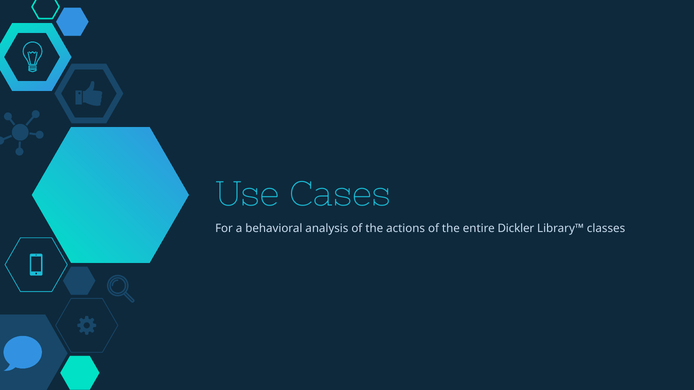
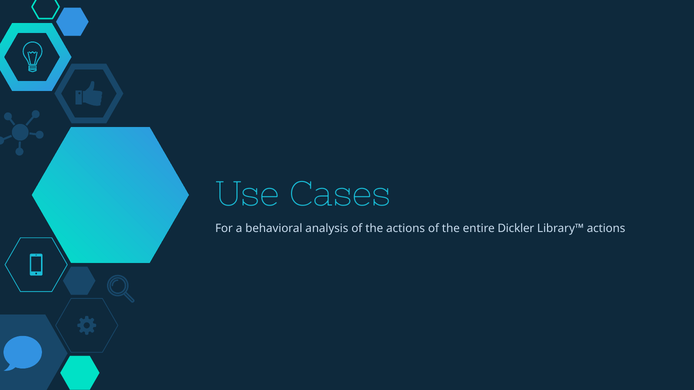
Library™ classes: classes -> actions
